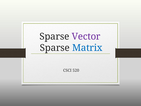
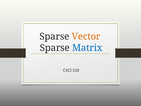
Vector colour: purple -> orange
